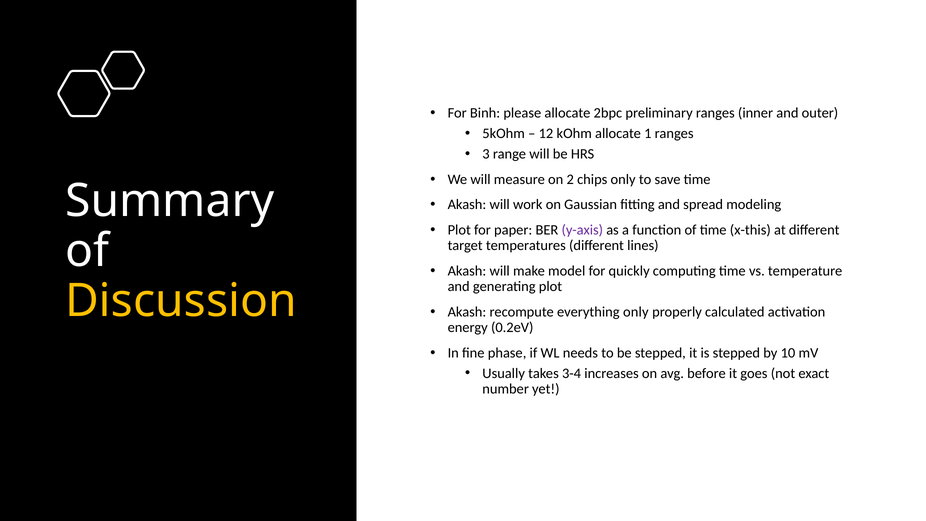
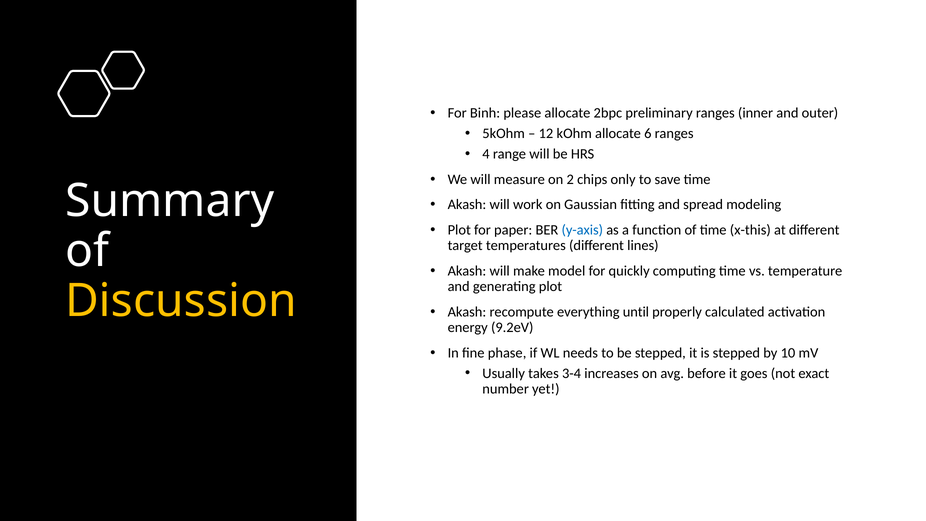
1: 1 -> 6
3: 3 -> 4
y-axis colour: purple -> blue
everything only: only -> until
0.2eV: 0.2eV -> 9.2eV
